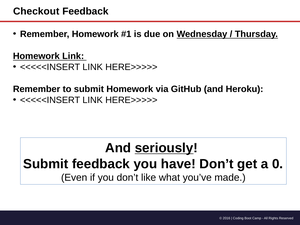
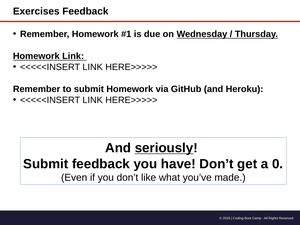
Checkout: Checkout -> Exercises
